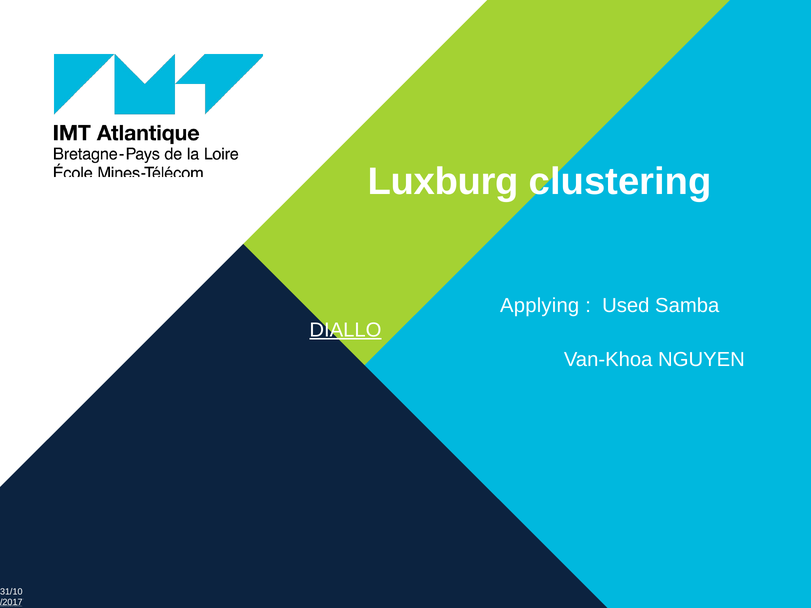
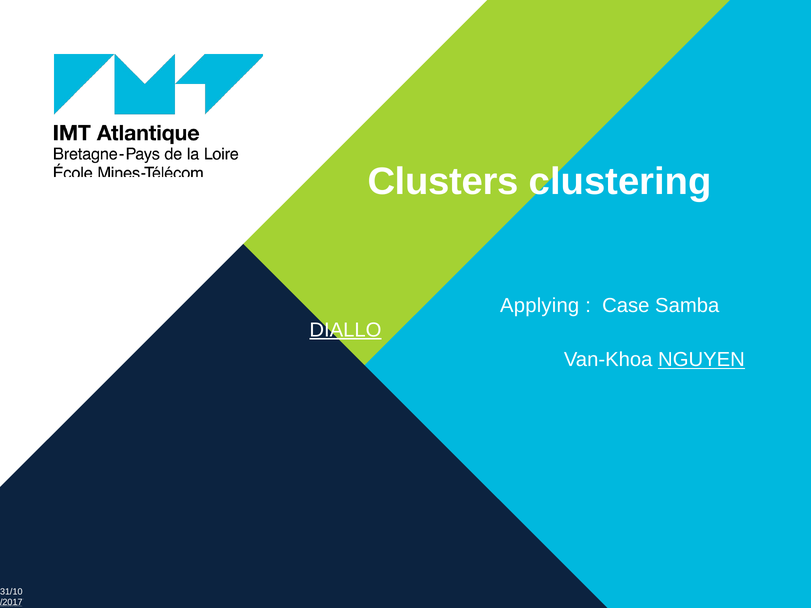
Luxburg: Luxburg -> Clusters
Used: Used -> Case
NGUYEN underline: none -> present
